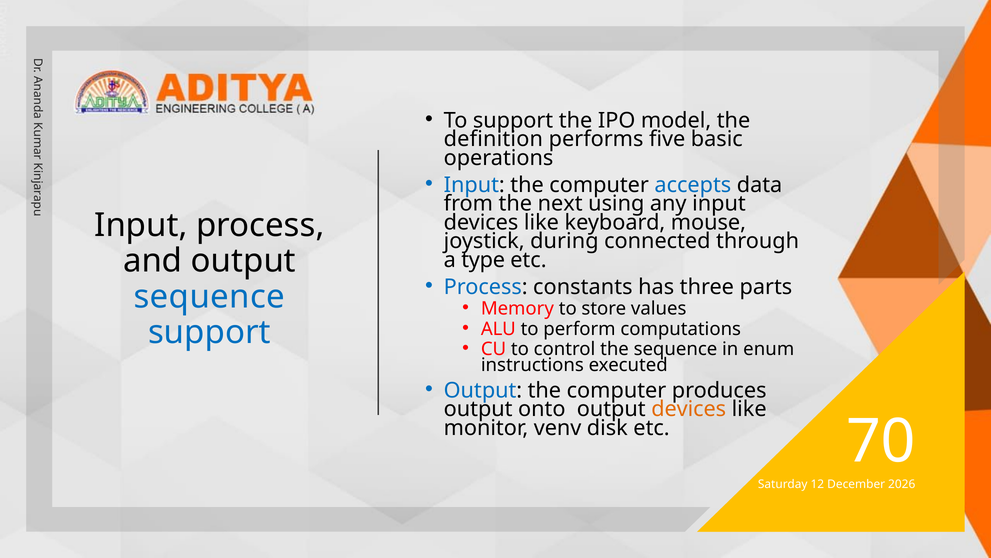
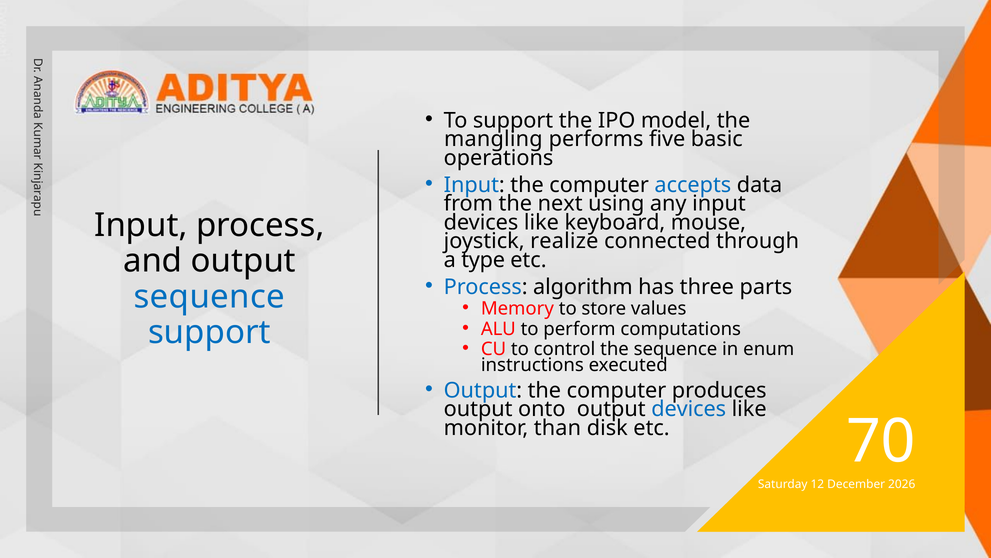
definition: definition -> mangling
during: during -> realize
constants: constants -> algorithm
devices at (689, 409) colour: orange -> blue
venv: venv -> than
